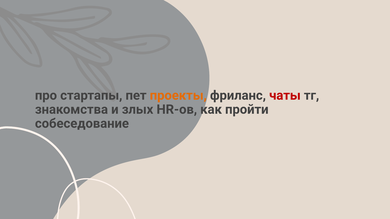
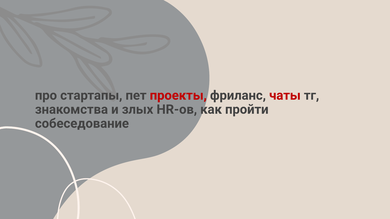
проекты colour: orange -> red
